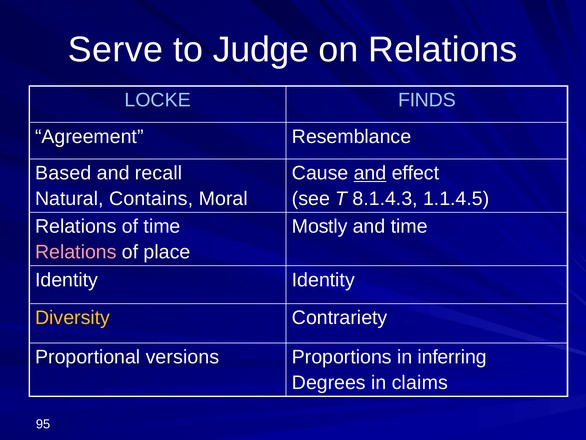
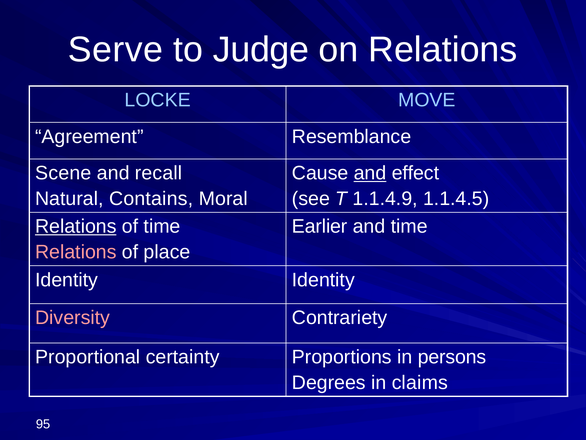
FINDS: FINDS -> MOVE
Based: Based -> Scene
8.1.4.3: 8.1.4.3 -> 1.1.4.9
Relations at (76, 226) underline: none -> present
Mostly: Mostly -> Earlier
Diversity colour: yellow -> pink
versions: versions -> certainty
inferring: inferring -> persons
